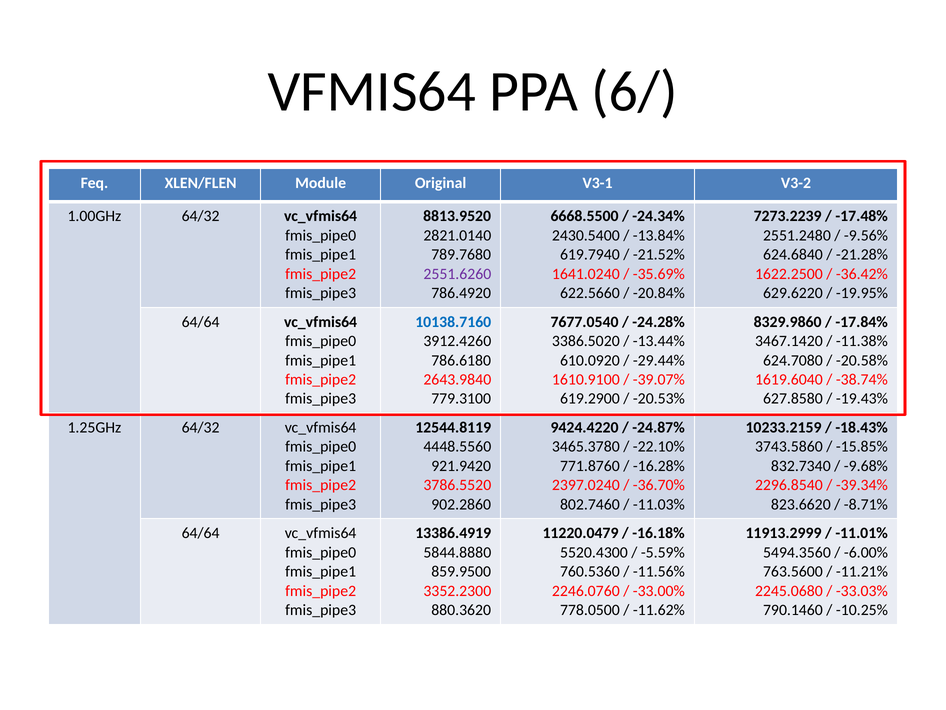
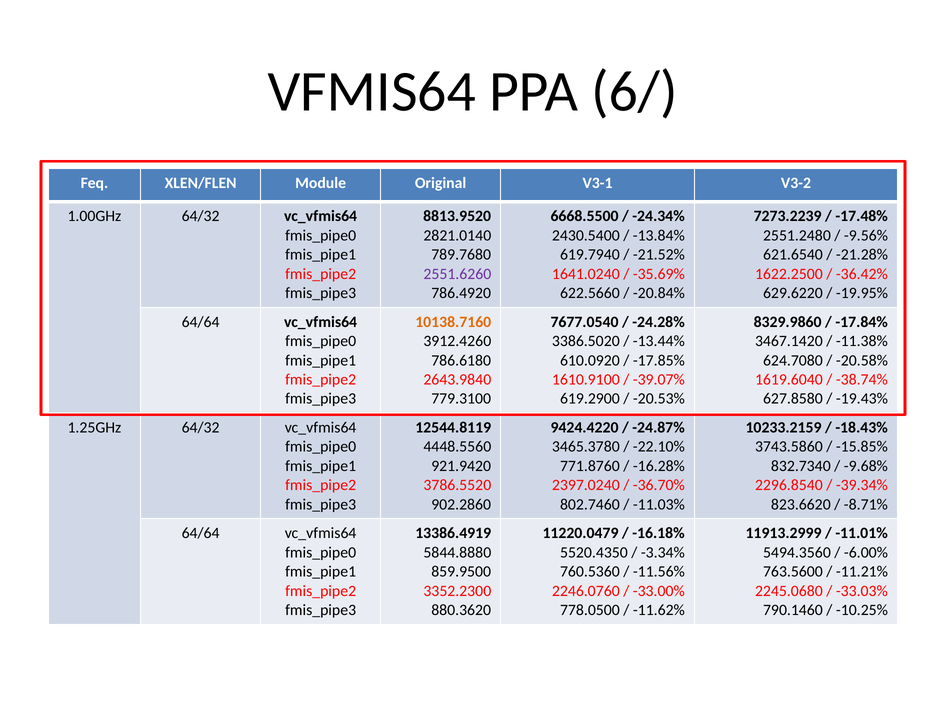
624.6840: 624.6840 -> 621.6540
10138.7160 colour: blue -> orange
-29.44%: -29.44% -> -17.85%
5520.4300: 5520.4300 -> 5520.4350
-5.59%: -5.59% -> -3.34%
